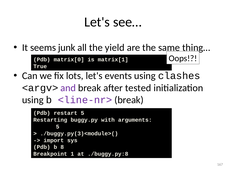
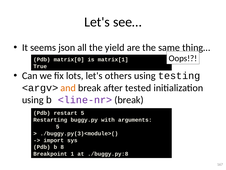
junk: junk -> json
events: events -> others
clashes: clashes -> testing
and colour: purple -> orange
